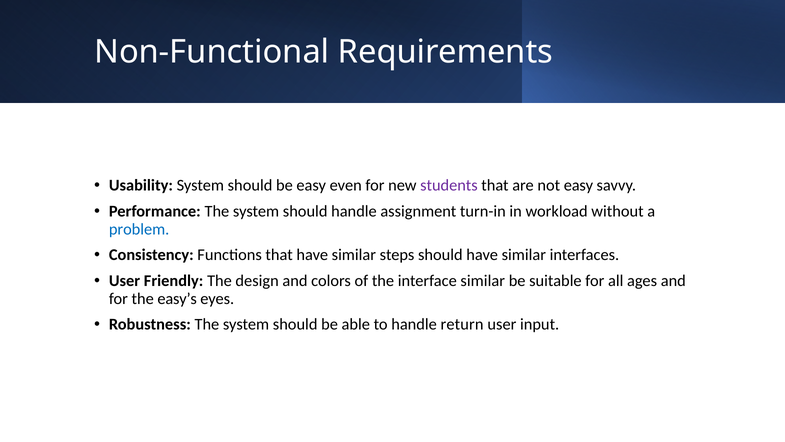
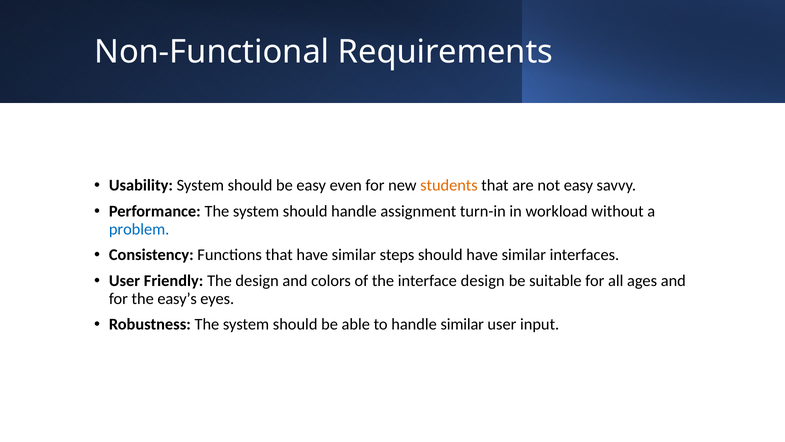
students colour: purple -> orange
interface similar: similar -> design
handle return: return -> similar
